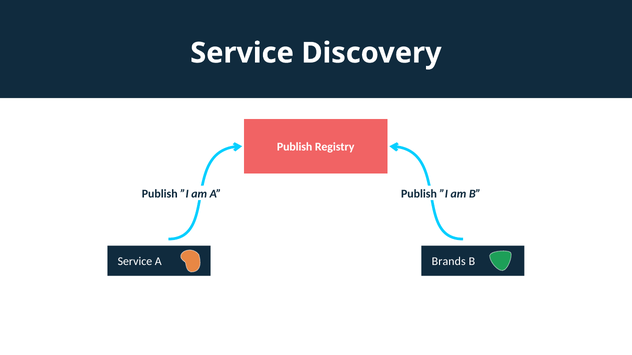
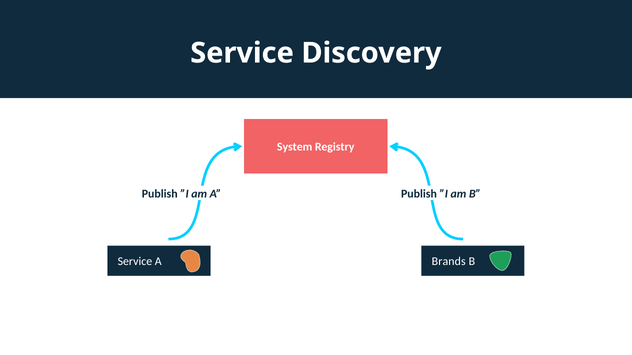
Publish at (295, 147): Publish -> System
